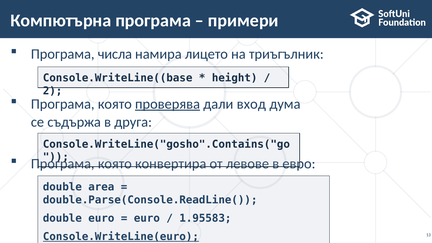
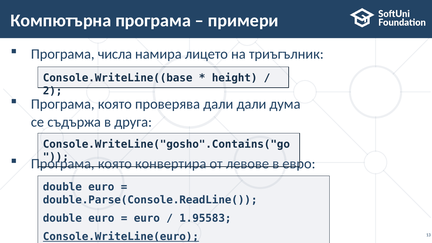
проверява underline: present -> none
дали вход: вход -> дали
area at (101, 187): area -> euro
